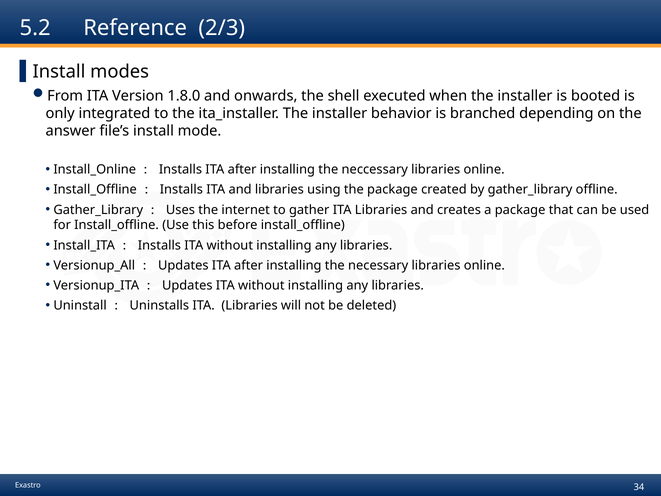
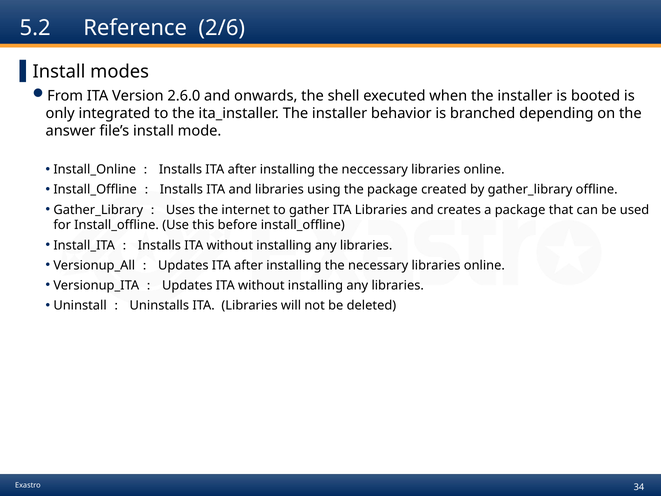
2/3: 2/3 -> 2/6
1.8.0: 1.8.0 -> 2.6.0
